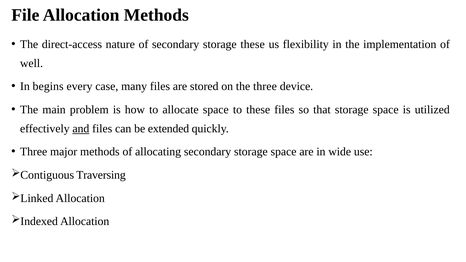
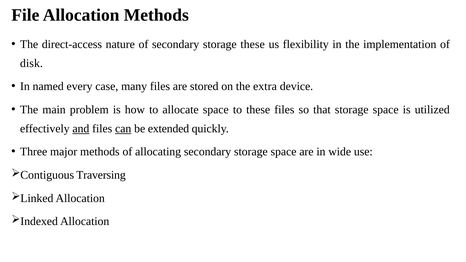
well: well -> disk
begins: begins -> named
the three: three -> extra
can underline: none -> present
